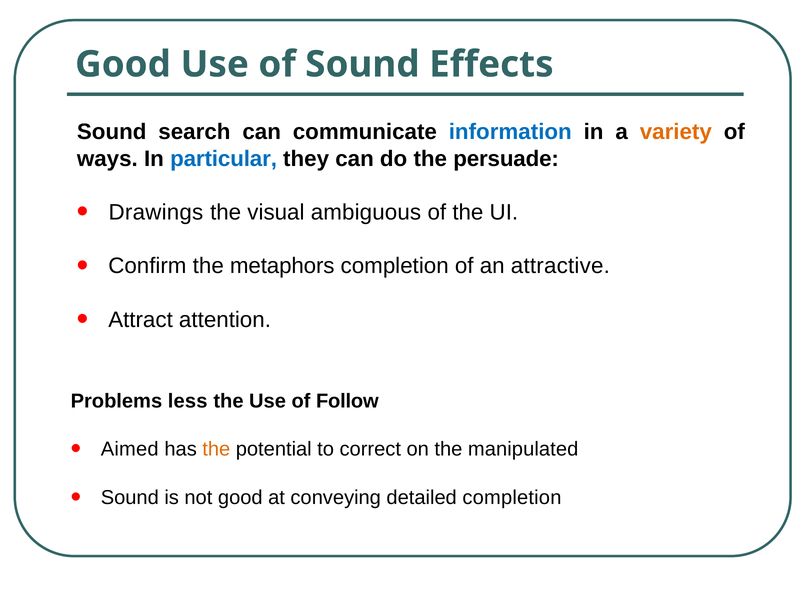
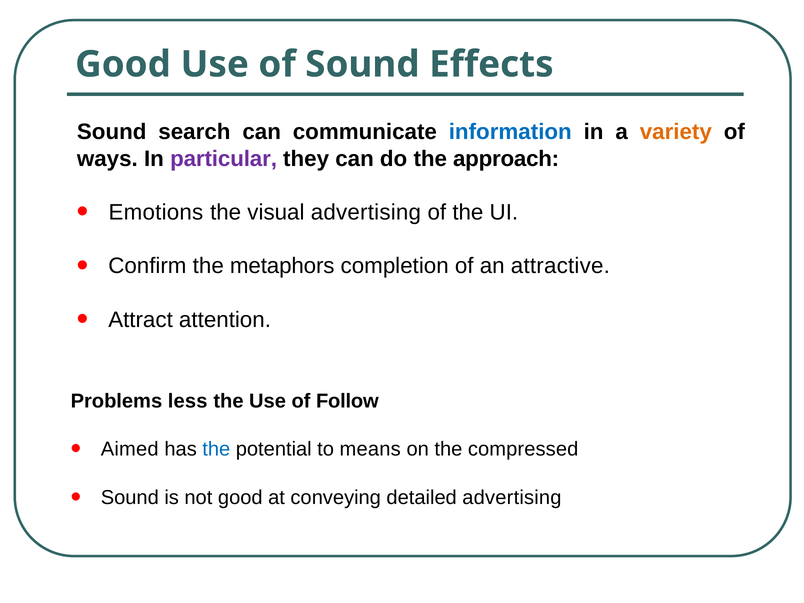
particular colour: blue -> purple
persuade: persuade -> approach
Drawings: Drawings -> Emotions
visual ambiguous: ambiguous -> advertising
the at (216, 449) colour: orange -> blue
correct: correct -> means
manipulated: manipulated -> compressed
detailed completion: completion -> advertising
